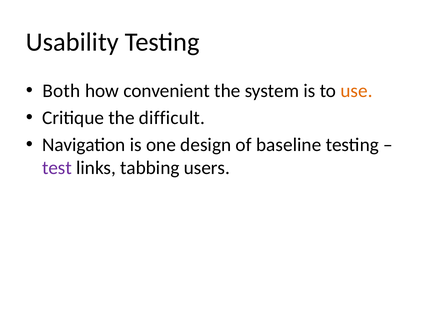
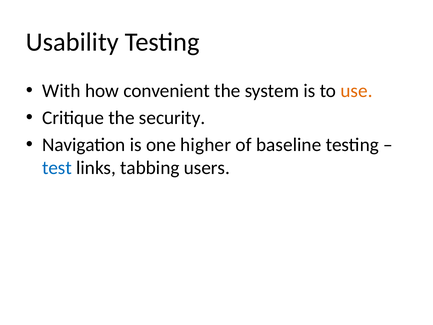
Both: Both -> With
difficult: difficult -> security
design: design -> higher
test colour: purple -> blue
